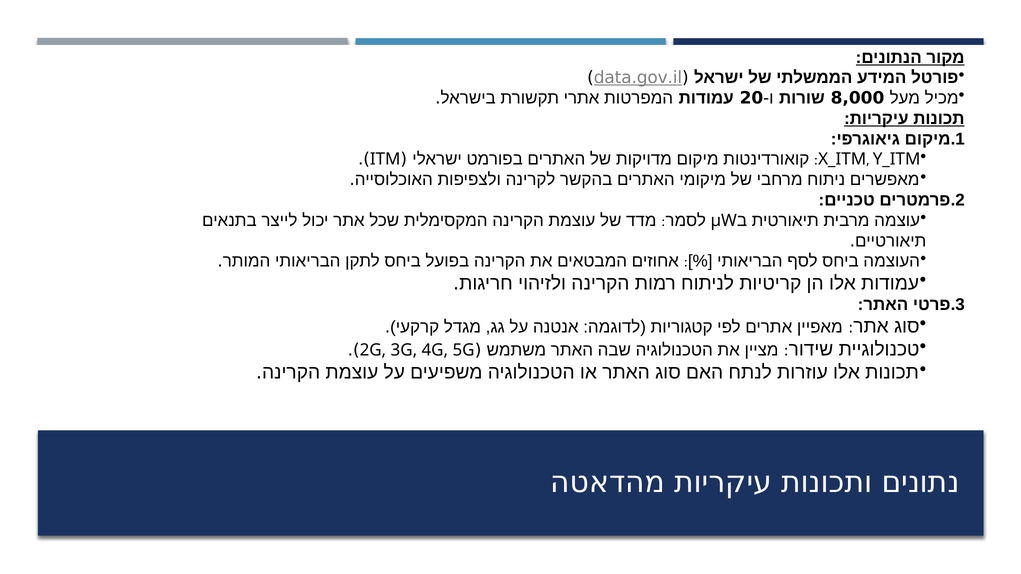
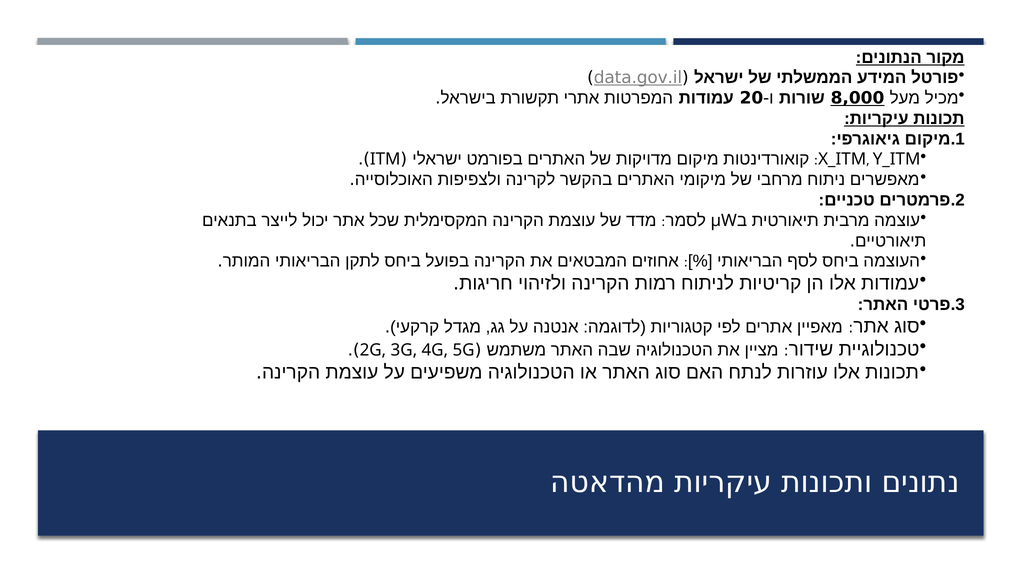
8,000 underline: none -> present
